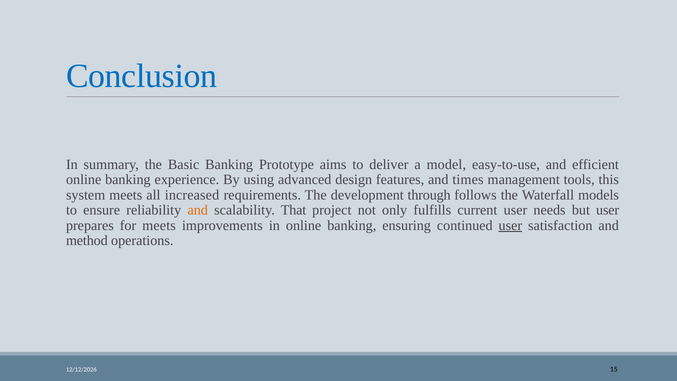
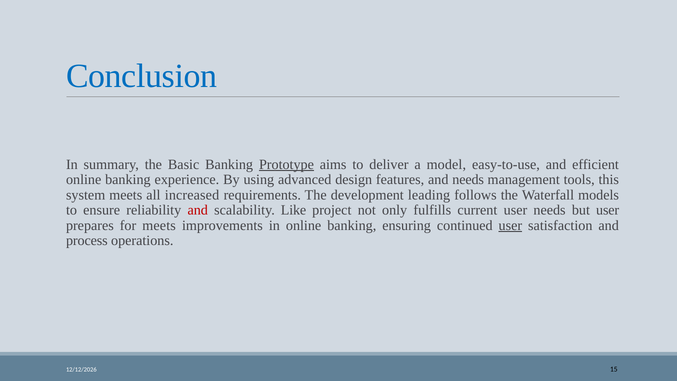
Prototype underline: none -> present
and times: times -> needs
through: through -> leading
and at (198, 210) colour: orange -> red
That: That -> Like
method: method -> process
